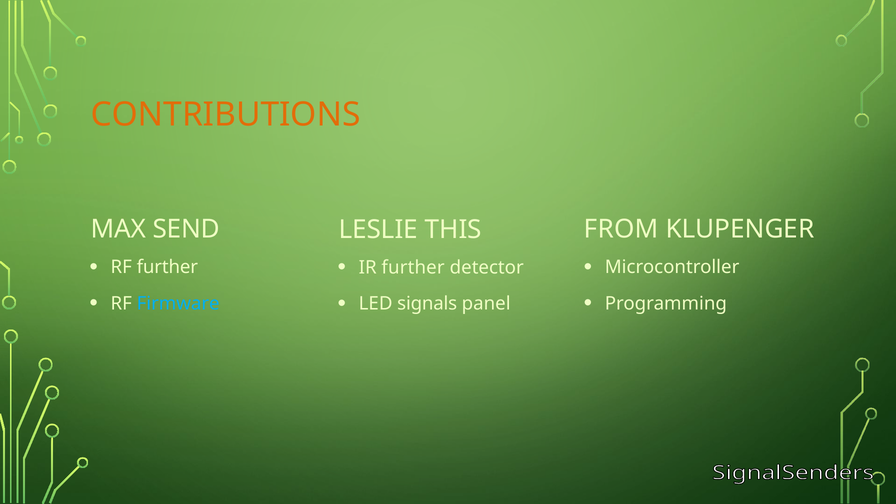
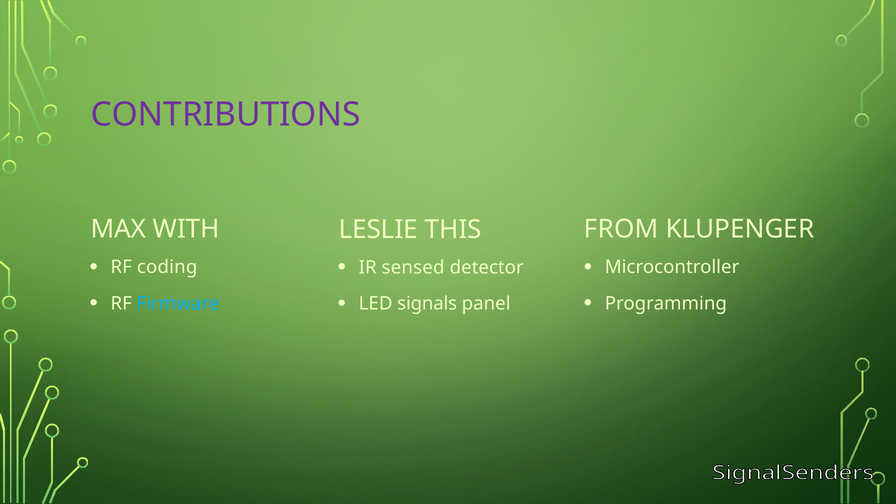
CONTRIBUTIONS colour: orange -> purple
SEND: SEND -> WITH
RF further: further -> coding
IR further: further -> sensed
